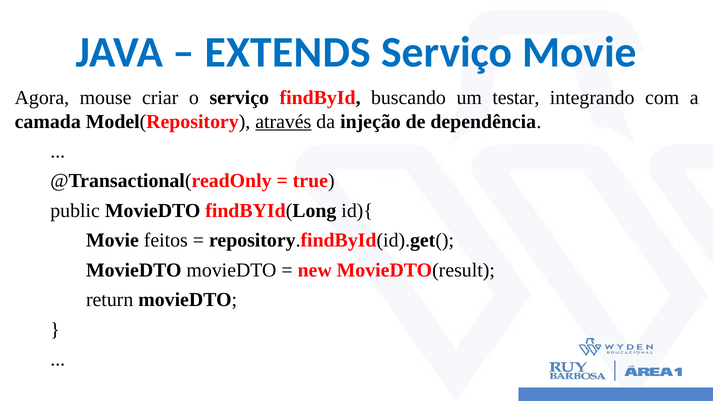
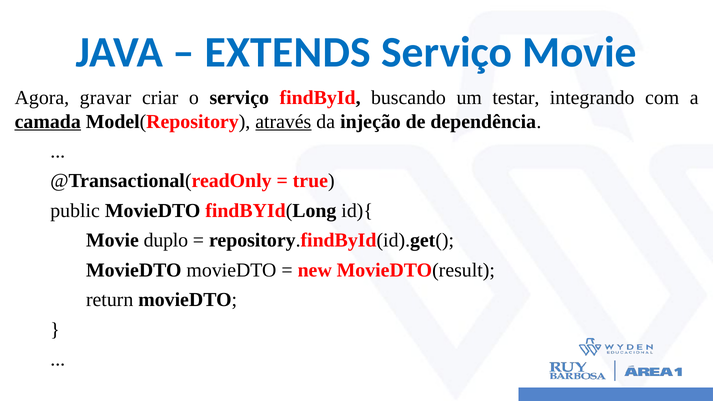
mouse: mouse -> gravar
camada underline: none -> present
feitos: feitos -> duplo
